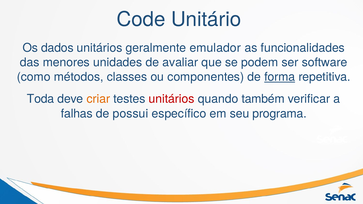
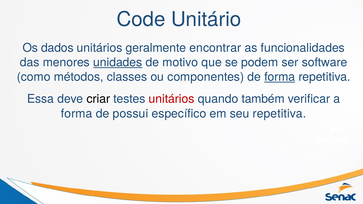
emulador: emulador -> encontrar
unidades underline: none -> present
avaliar: avaliar -> motivo
Toda: Toda -> Essa
criar colour: orange -> black
falhas at (77, 114): falhas -> forma
seu programa: programa -> repetitiva
